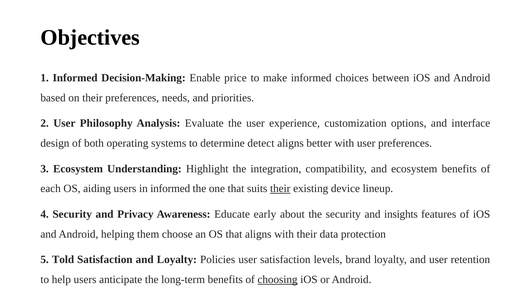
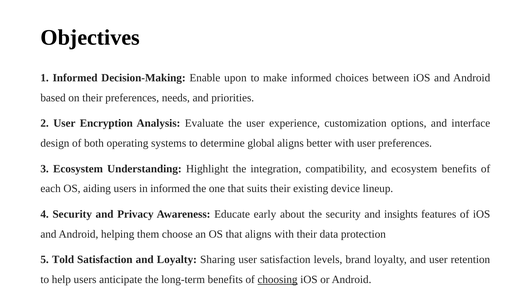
price: price -> upon
Philosophy: Philosophy -> Encryption
detect: detect -> global
their at (280, 188) underline: present -> none
Policies: Policies -> Sharing
